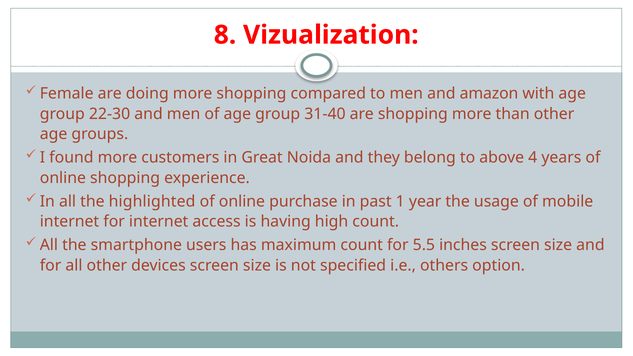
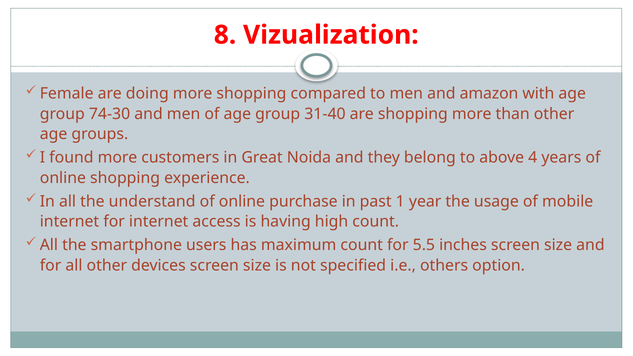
22-30: 22-30 -> 74-30
highlighted: highlighted -> understand
